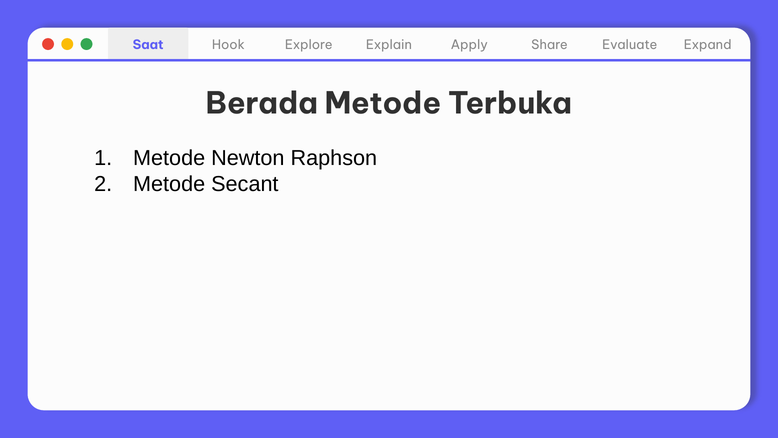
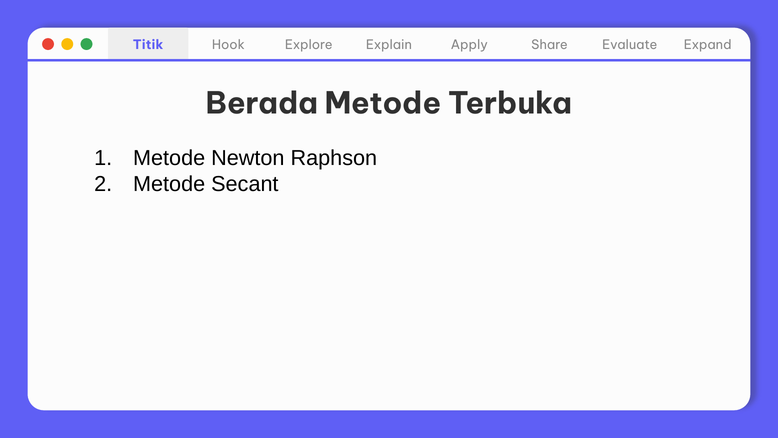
Saat: Saat -> Titik
